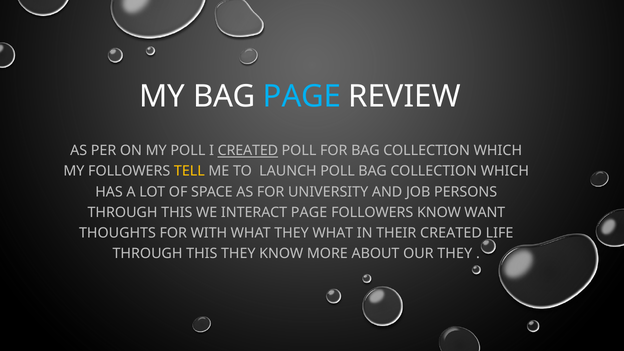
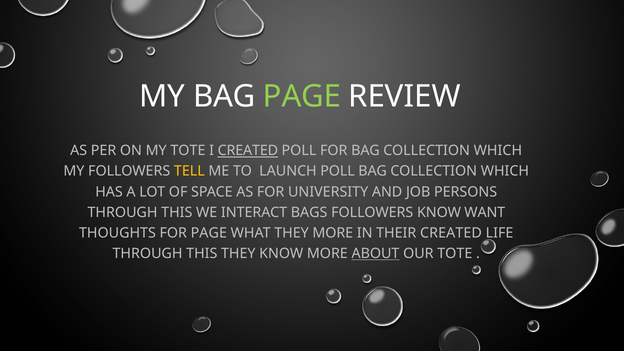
PAGE at (302, 97) colour: light blue -> light green
MY POLL: POLL -> TOTE
INTERACT PAGE: PAGE -> BAGS
FOR WITH: WITH -> PAGE
THEY WHAT: WHAT -> MORE
ABOUT underline: none -> present
OUR THEY: THEY -> TOTE
